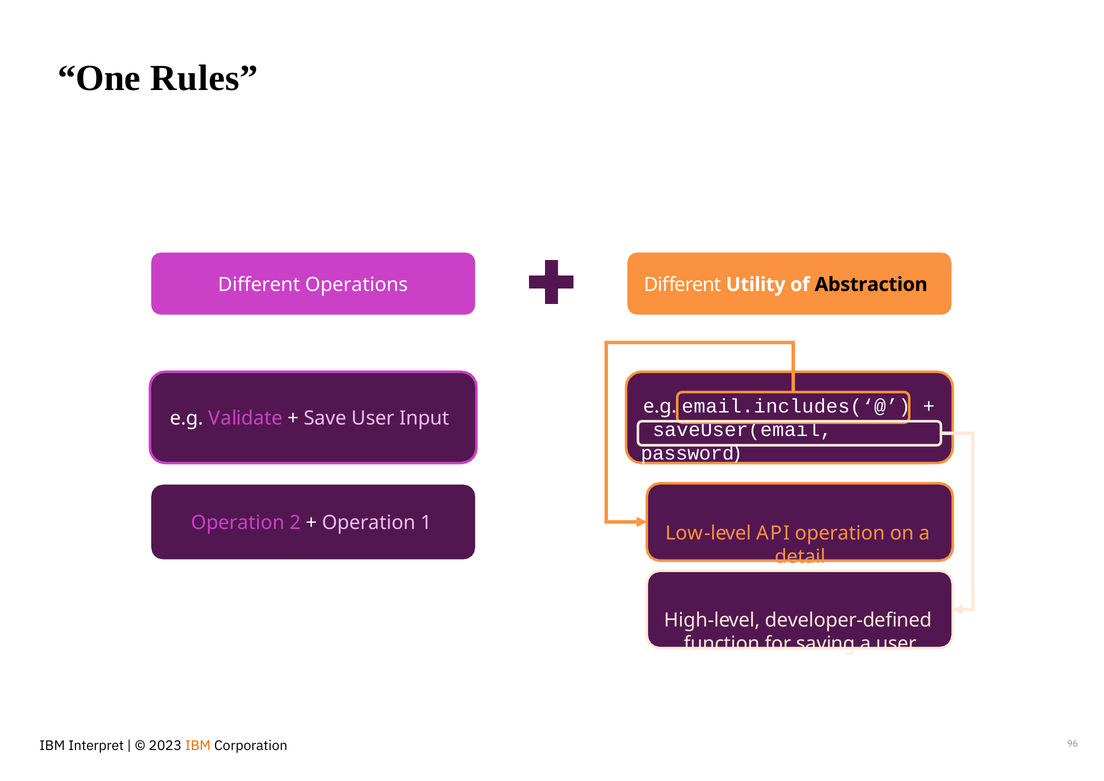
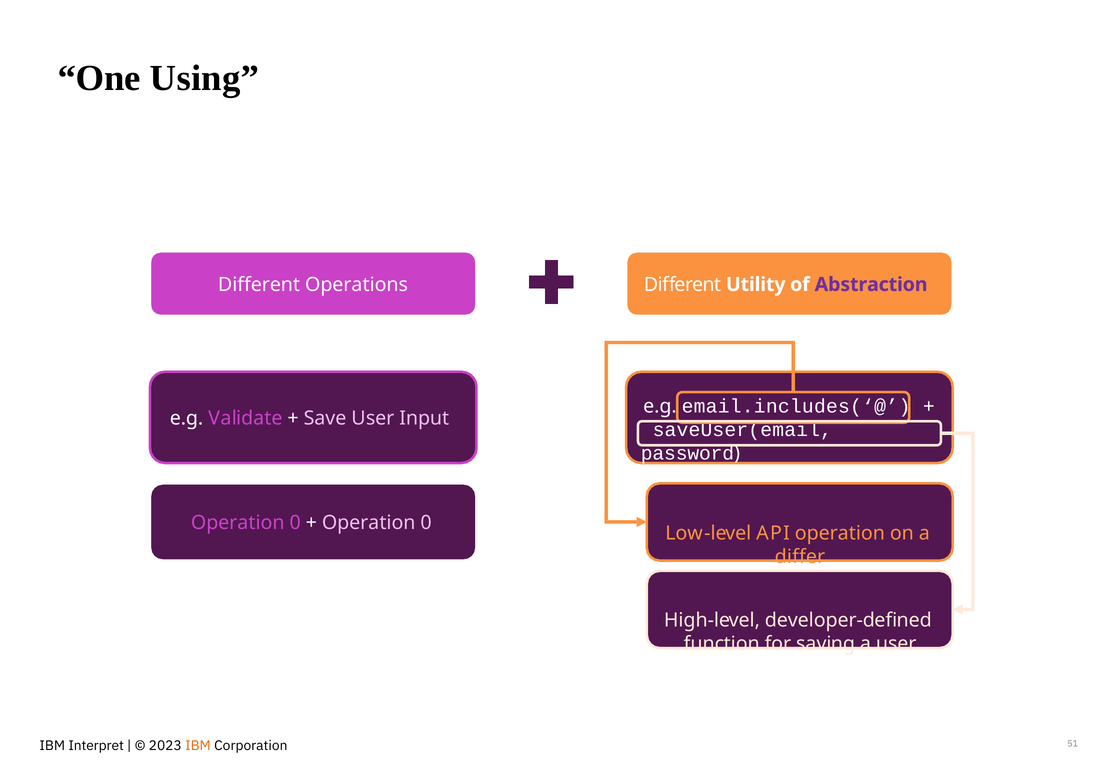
Rules: Rules -> Using
Abstraction colour: black -> purple
2 at (295, 523): 2 -> 0
1 at (426, 523): 1 -> 0
detail: detail -> differ
96: 96 -> 51
